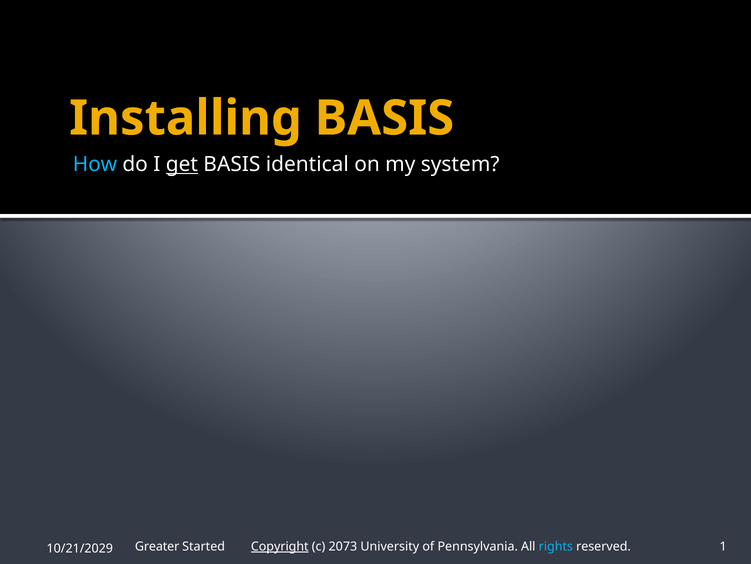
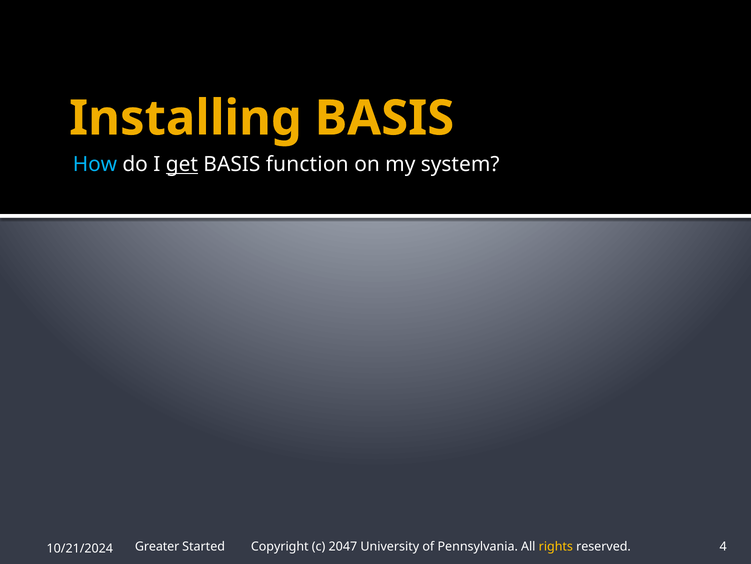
identical: identical -> function
Copyright underline: present -> none
2073: 2073 -> 2047
rights colour: light blue -> yellow
1: 1 -> 4
10/21/2029: 10/21/2029 -> 10/21/2024
